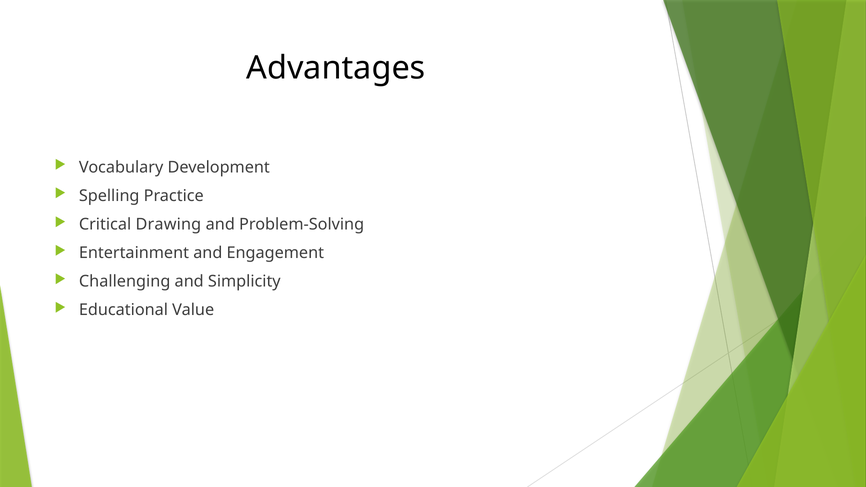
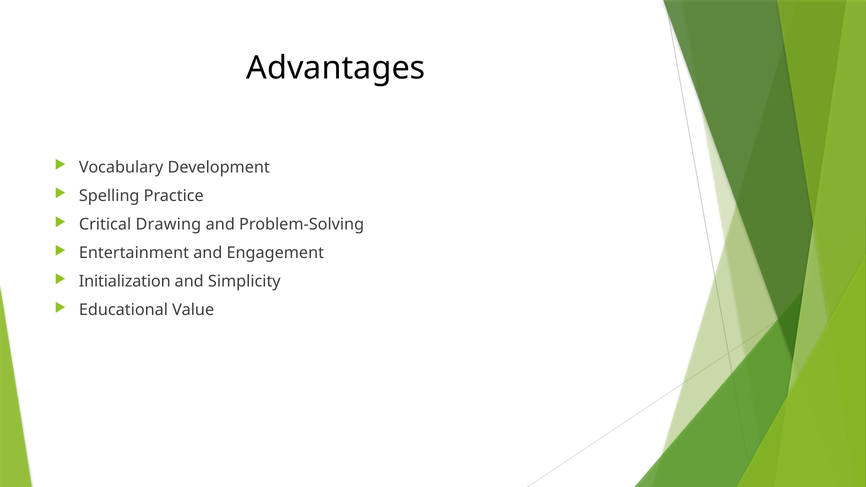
Challenging: Challenging -> Initialization
